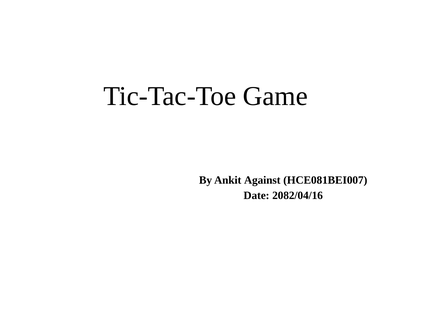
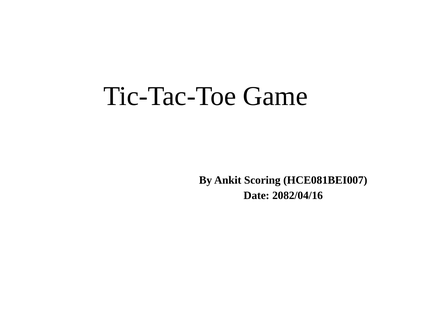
Against: Against -> Scoring
